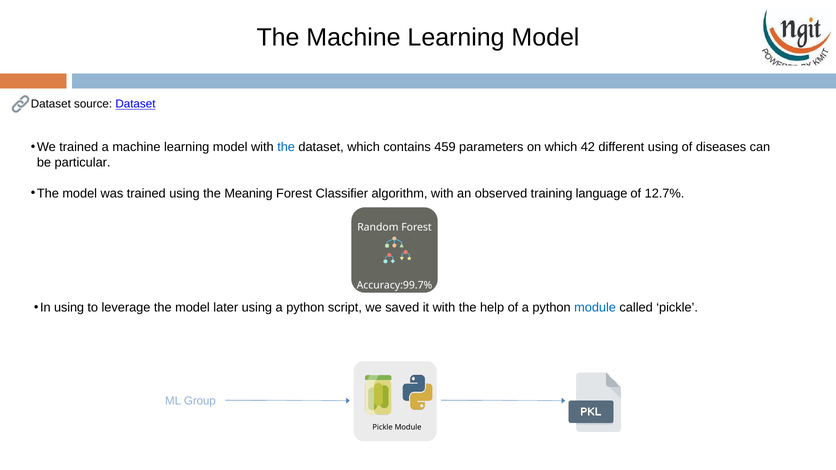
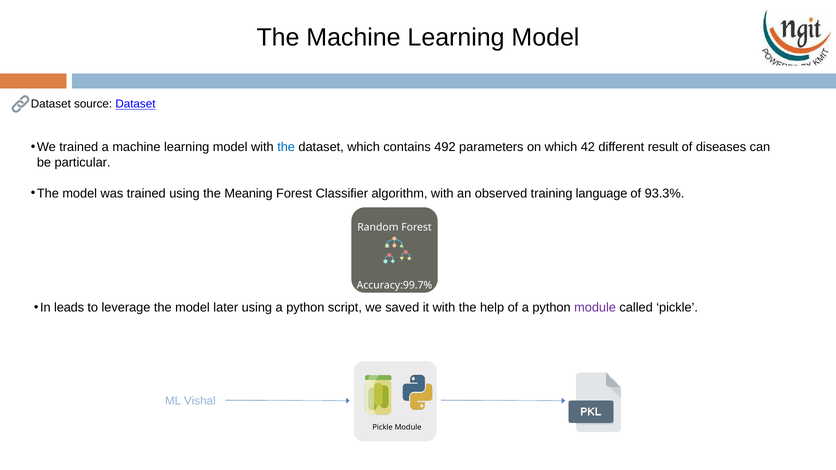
459: 459 -> 492
different using: using -> result
12.7%: 12.7% -> 93.3%
In using: using -> leads
module at (595, 308) colour: blue -> purple
Group: Group -> Vishal
